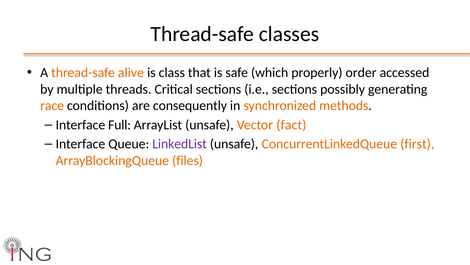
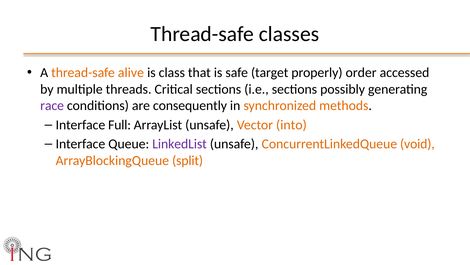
which: which -> target
race colour: orange -> purple
fact: fact -> into
first: first -> void
files: files -> split
